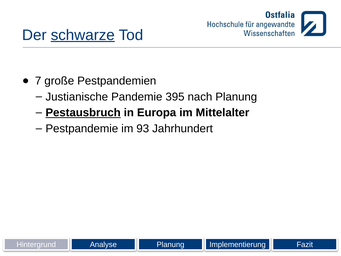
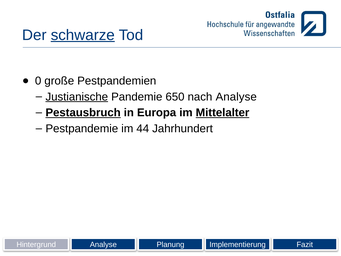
7: 7 -> 0
Justianische underline: none -> present
395: 395 -> 650
nach Planung: Planung -> Analyse
Mittelalter underline: none -> present
93: 93 -> 44
